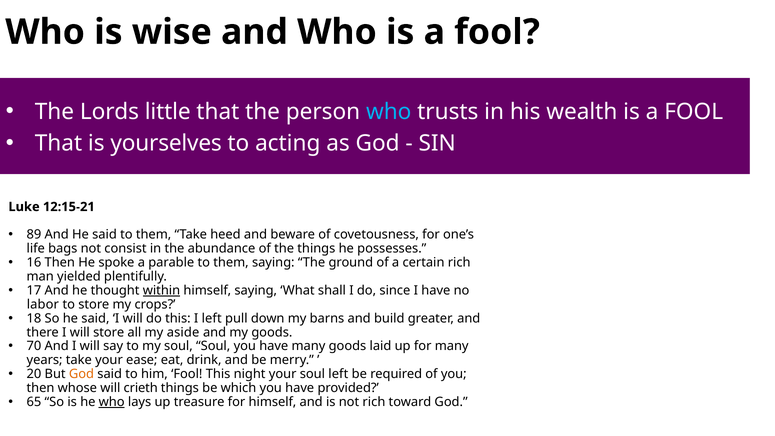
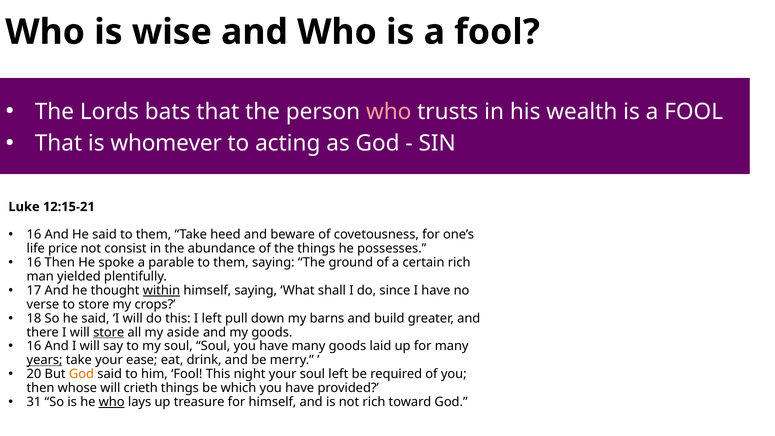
little: little -> bats
who at (389, 112) colour: light blue -> pink
yourselves: yourselves -> whomever
89 at (34, 235): 89 -> 16
bags: bags -> price
labor: labor -> verse
store at (109, 332) underline: none -> present
70 at (34, 346): 70 -> 16
years underline: none -> present
65: 65 -> 31
